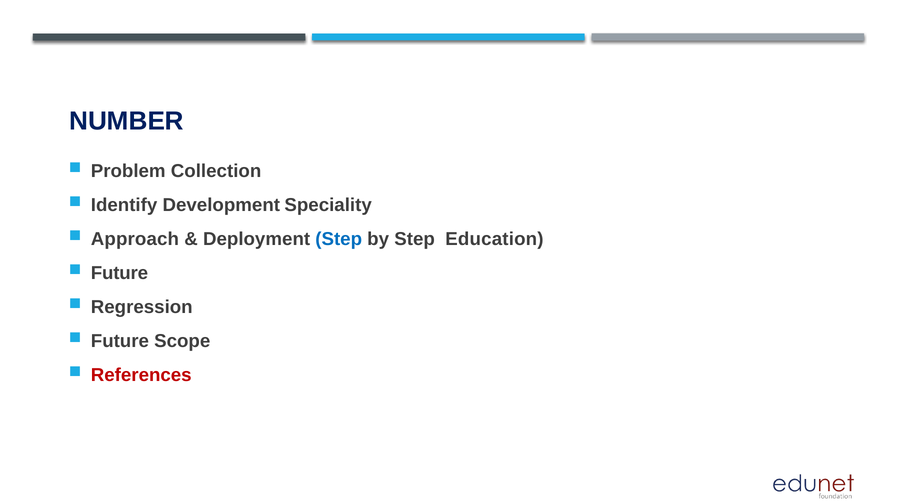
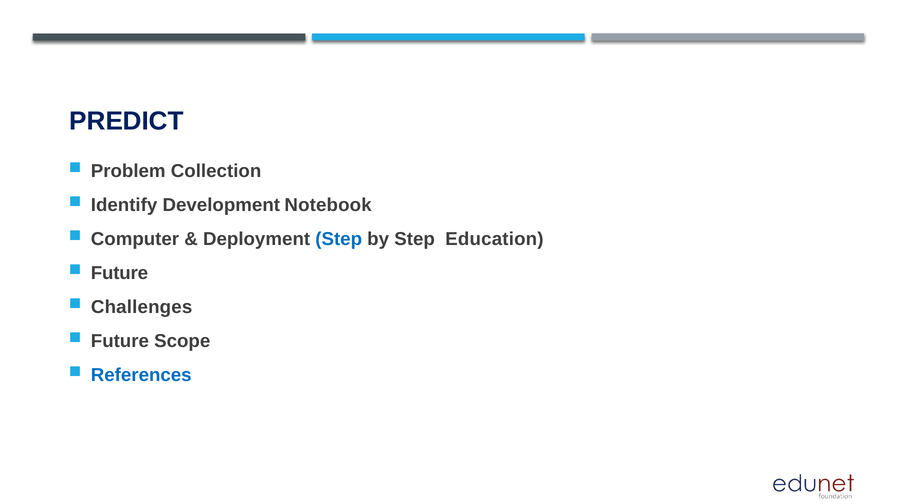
NUMBER: NUMBER -> PREDICT
Speciality: Speciality -> Notebook
Approach: Approach -> Computer
Regression: Regression -> Challenges
References colour: red -> blue
